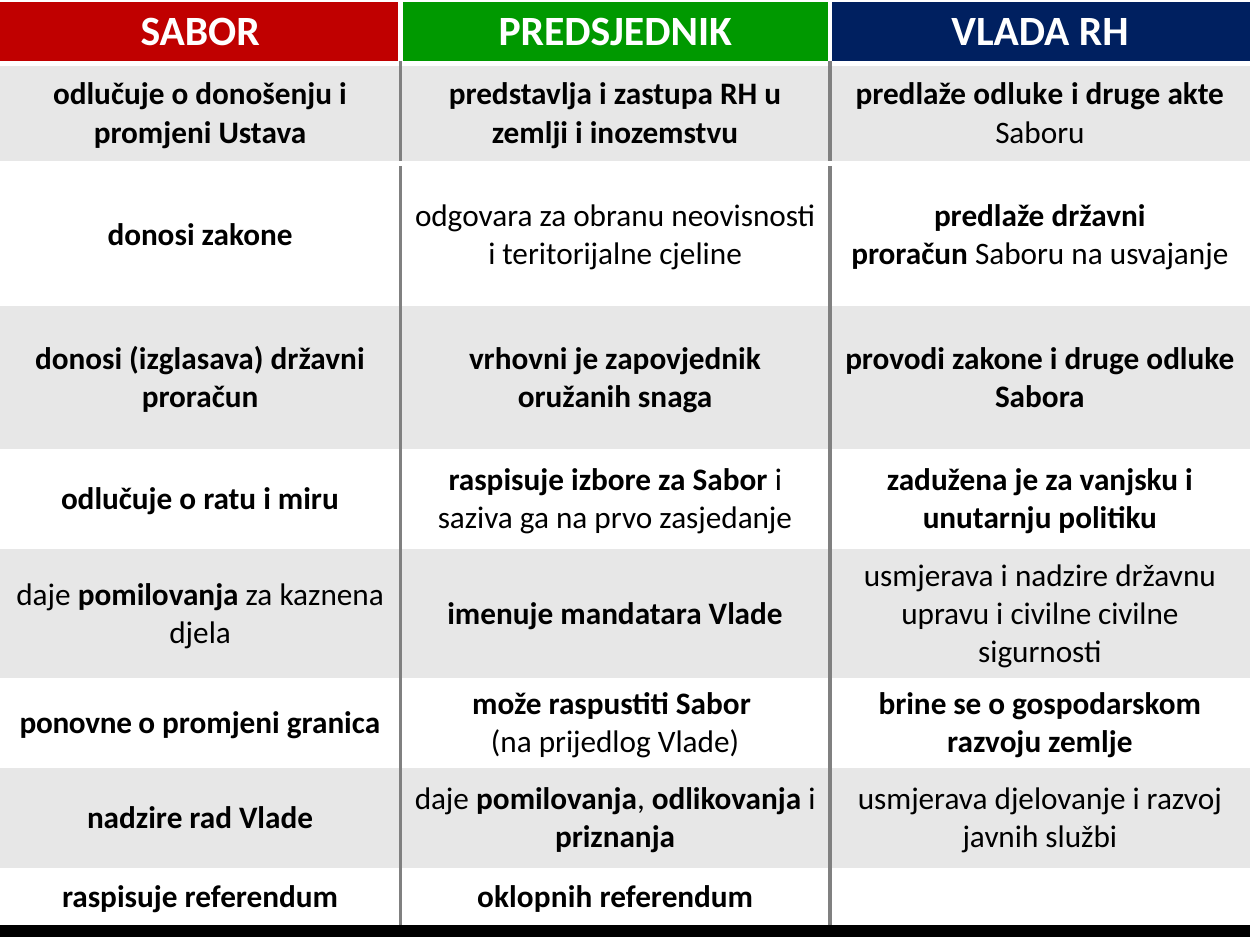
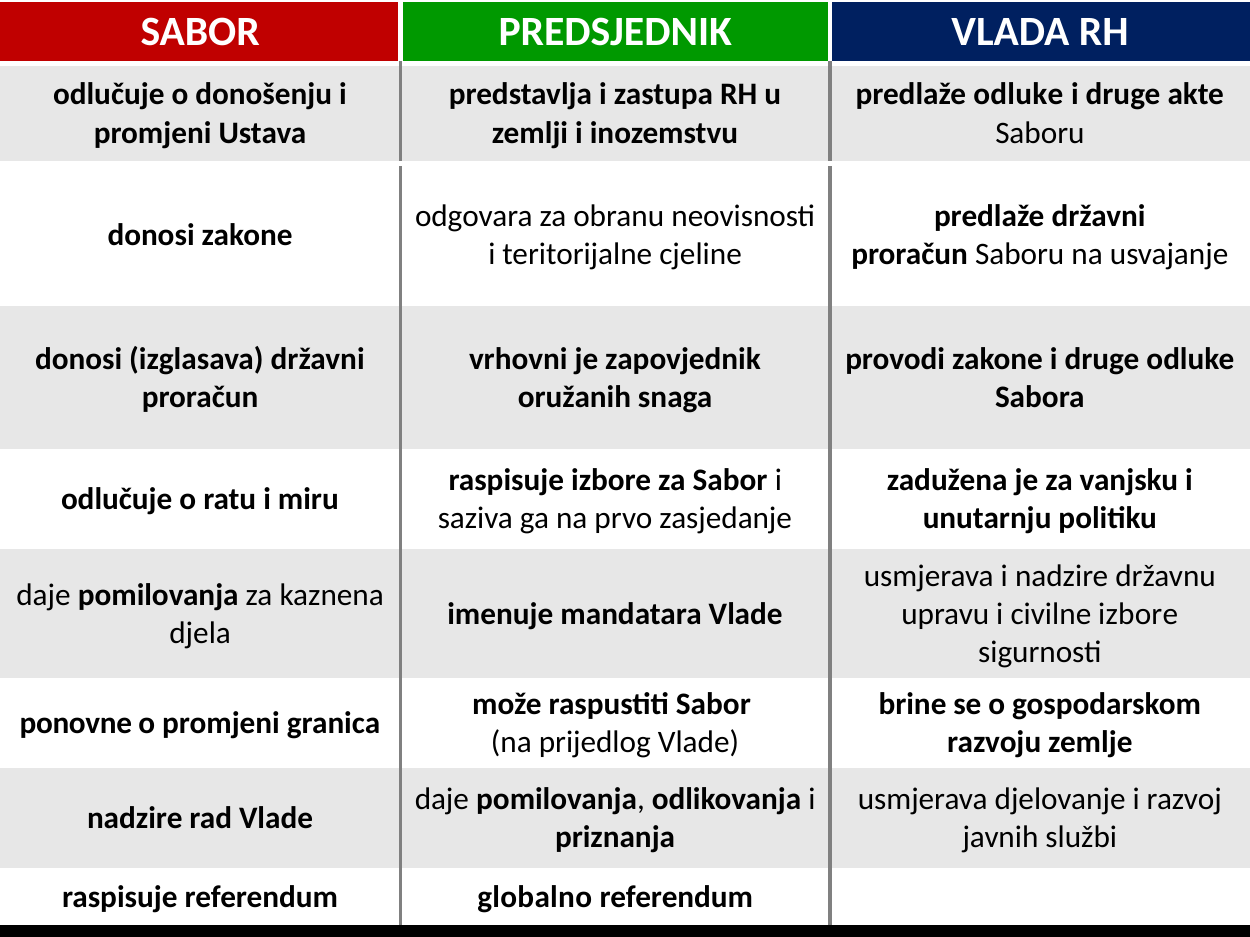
civilne civilne: civilne -> izbore
oklopnih: oklopnih -> globalno
